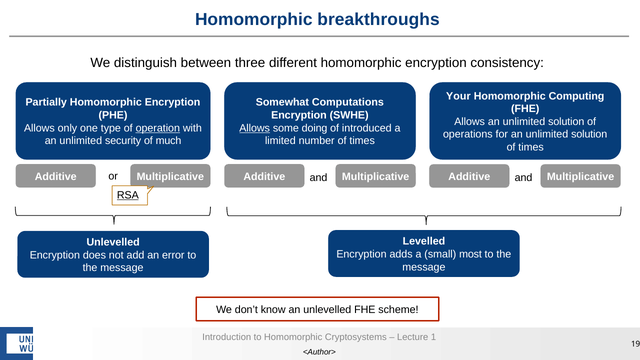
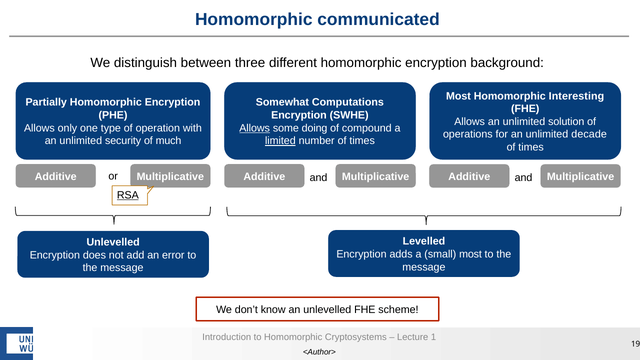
breakthroughs: breakthroughs -> communicated
consistency: consistency -> background
Your at (458, 96): Your -> Most
Computing: Computing -> Interesting
operation underline: present -> none
introduced: introduced -> compound
for an unlimited solution: solution -> decade
limited underline: none -> present
